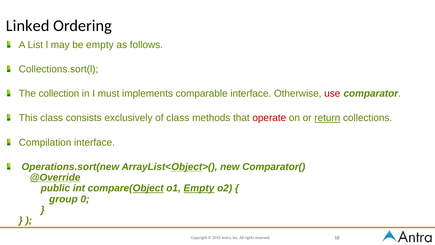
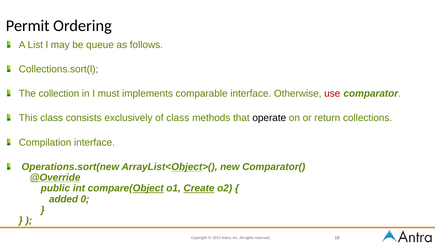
Linked: Linked -> Permit
be empty: empty -> queue
operate colour: red -> black
return underline: present -> none
o1 Empty: Empty -> Create
group: group -> added
